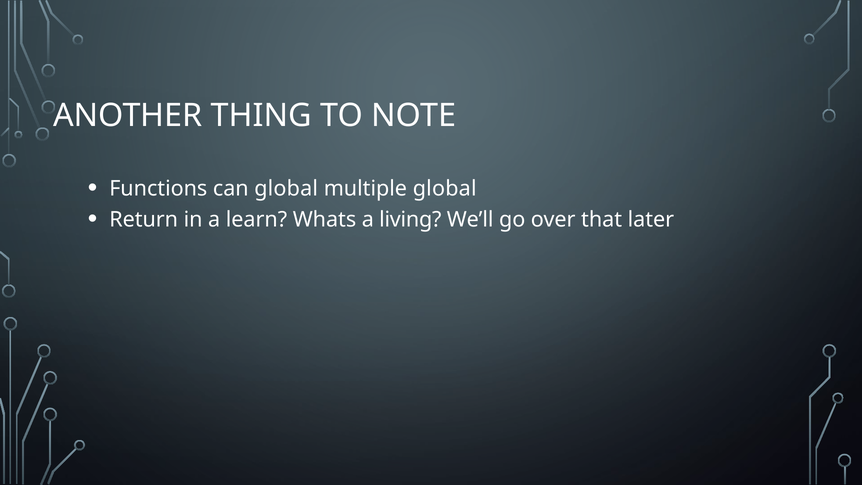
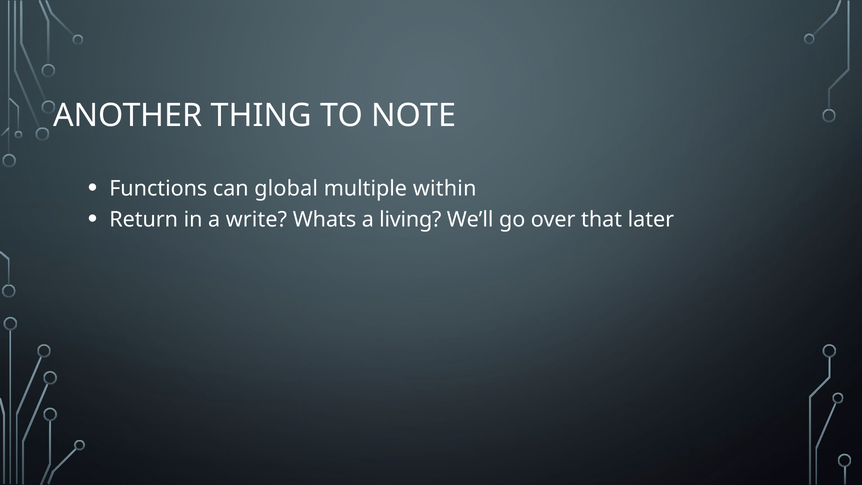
multiple global: global -> within
learn: learn -> write
